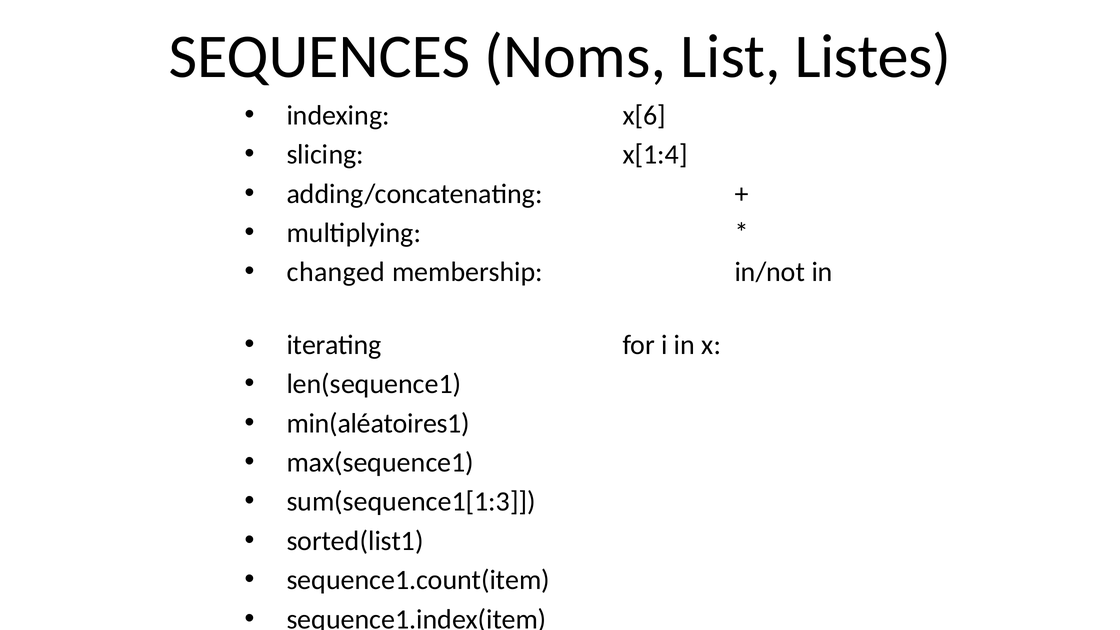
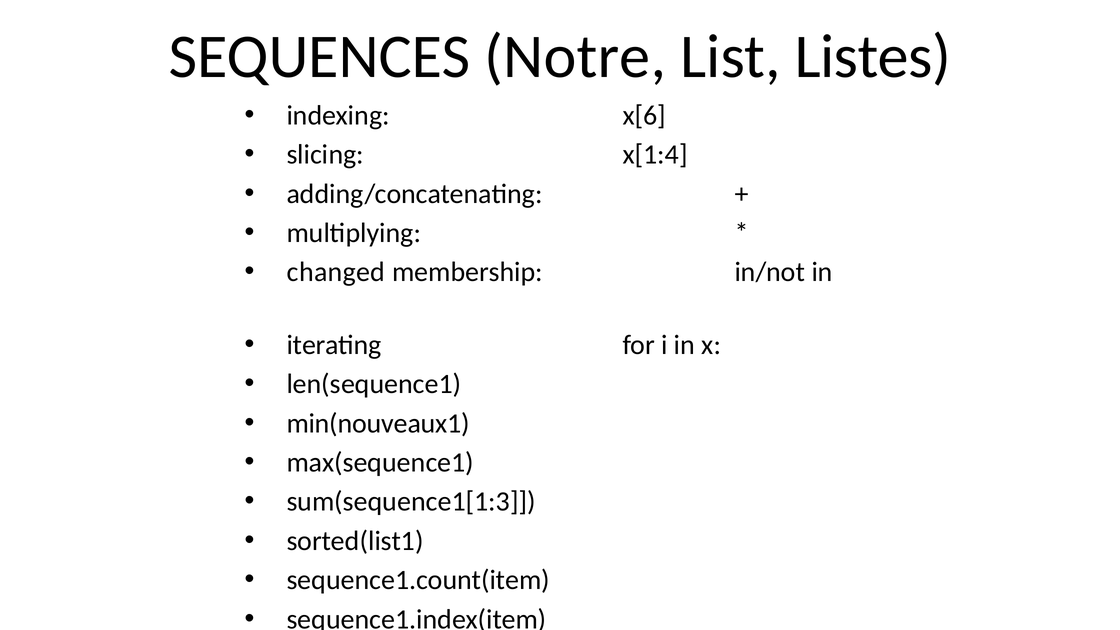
Noms: Noms -> Notre
min(aléatoires1: min(aléatoires1 -> min(nouveaux1
